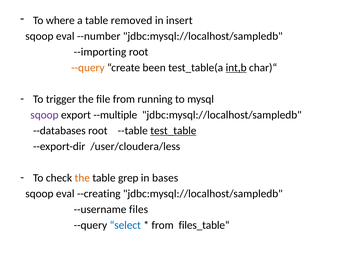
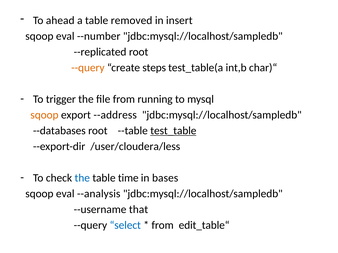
where: where -> ahead
--importing: --importing -> --replicated
been: been -> steps
int,b underline: present -> none
sqoop at (44, 115) colour: purple -> orange
--multiple: --multiple -> --address
the at (82, 178) colour: orange -> blue
grep: grep -> time
--creating: --creating -> --analysis
files: files -> that
files_table“: files_table“ -> edit_table“
